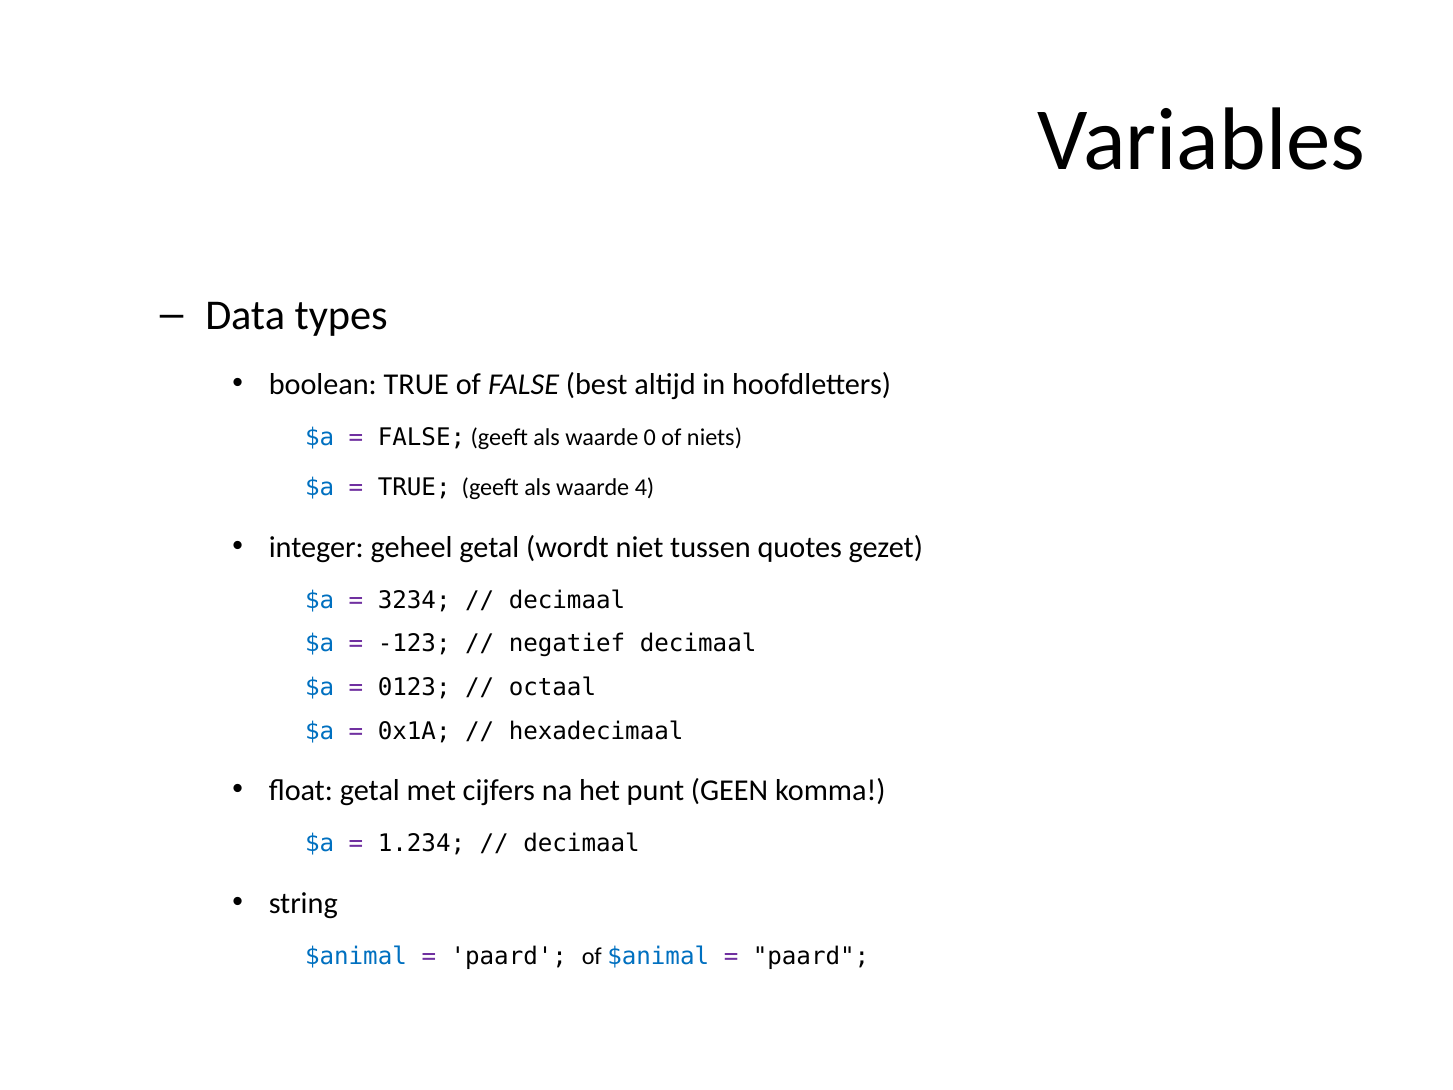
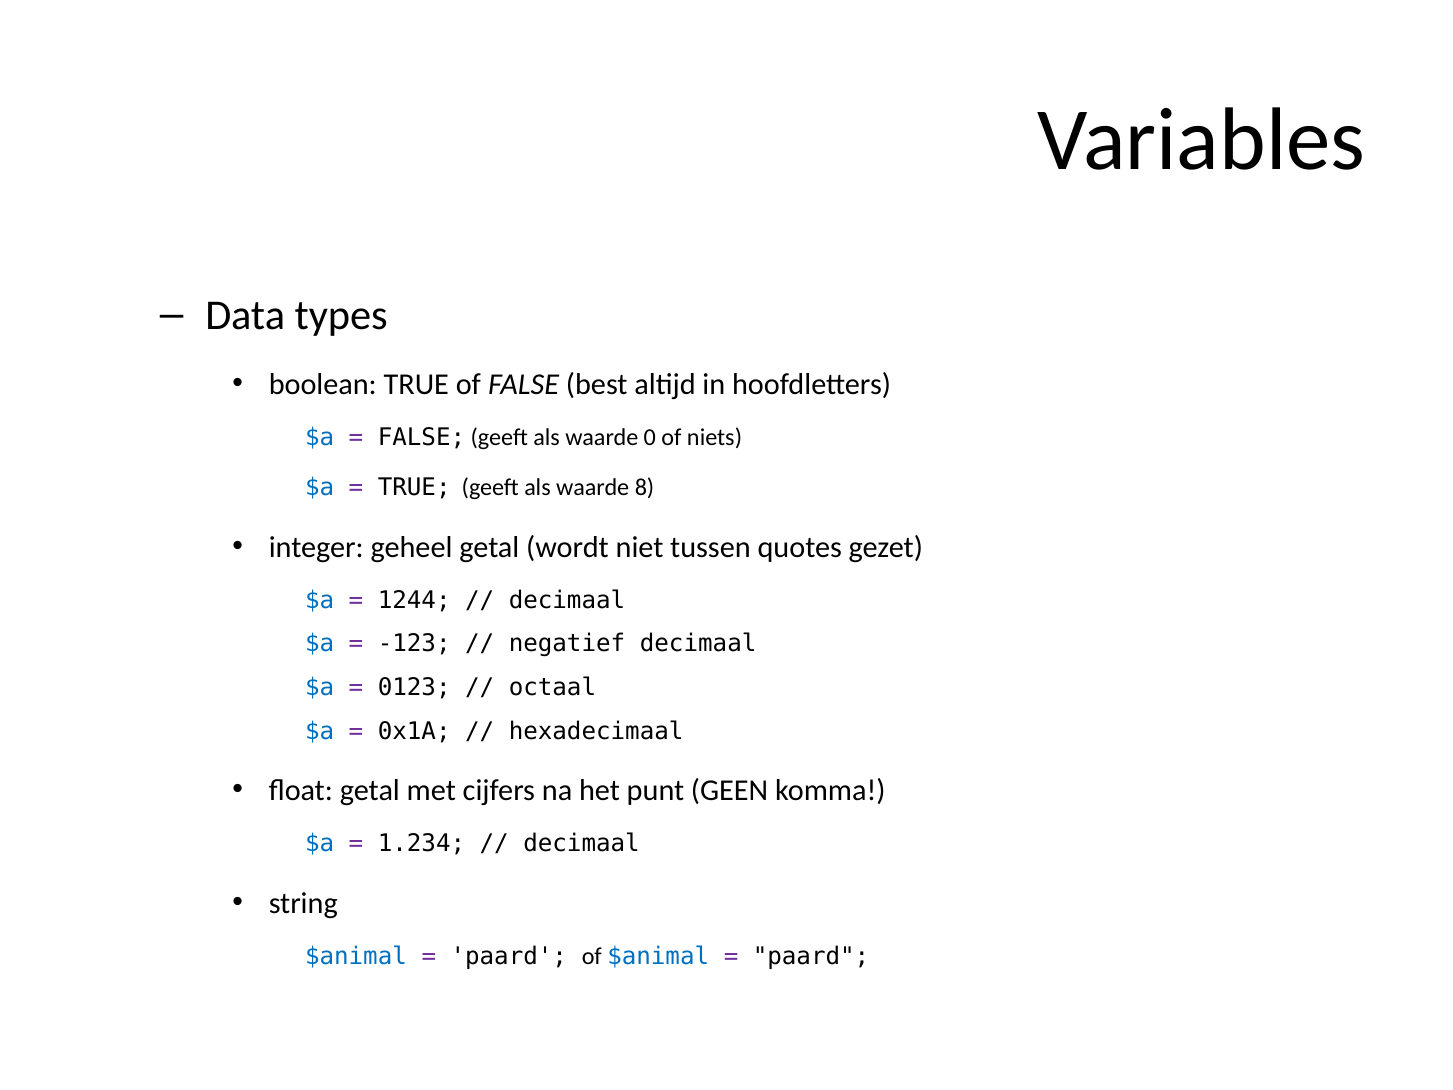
4: 4 -> 8
3234: 3234 -> 1244
